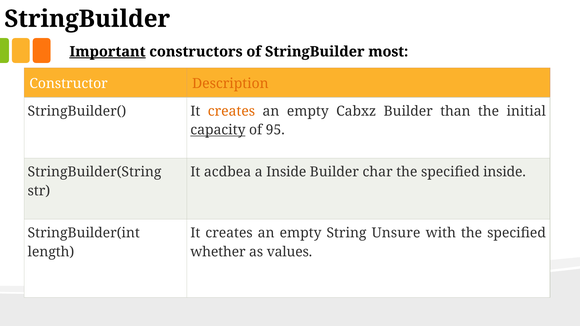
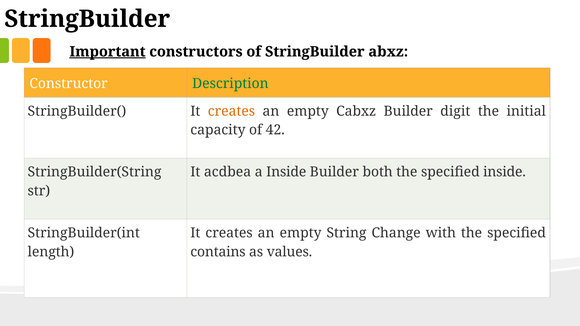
most: most -> abxz
Description colour: orange -> green
than: than -> digit
capacity underline: present -> none
95: 95 -> 42
char: char -> both
Unsure: Unsure -> Change
whether: whether -> contains
